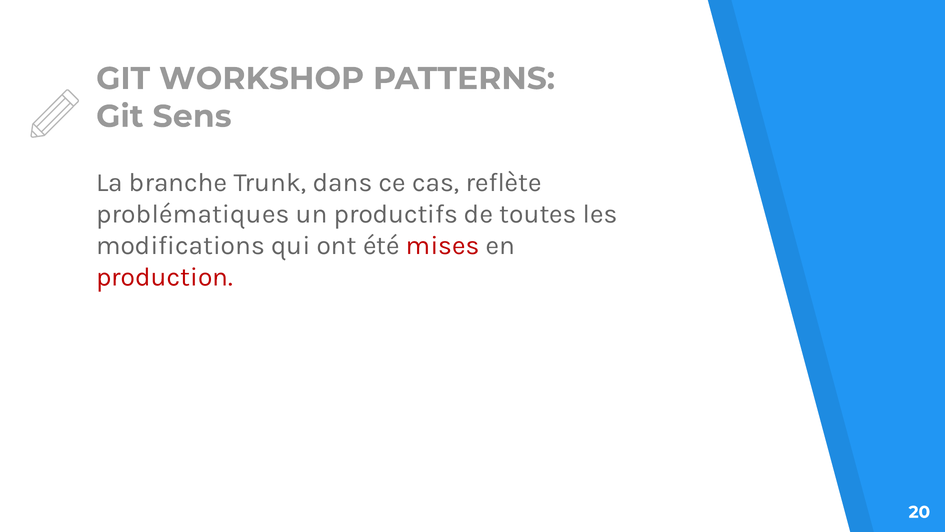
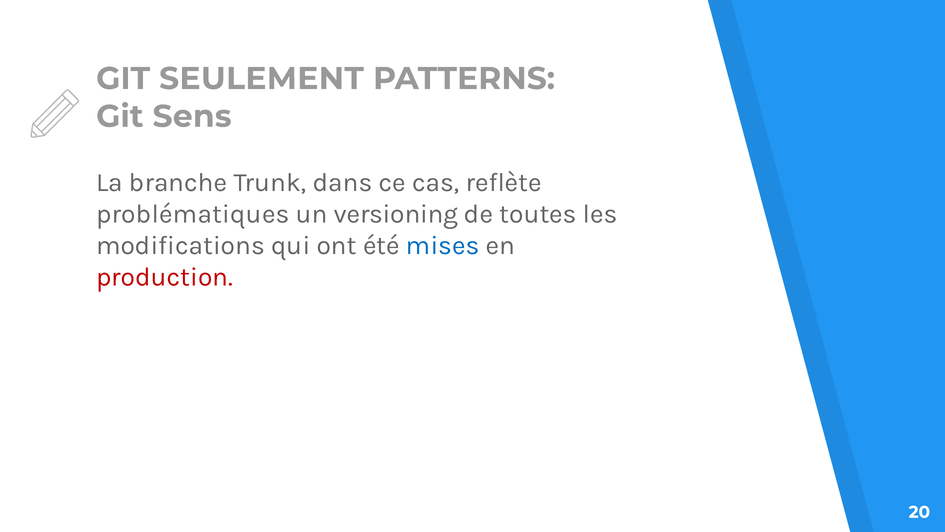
WORKSHOP: WORKSHOP -> SEULEMENT
productifs: productifs -> versioning
mises colour: red -> blue
